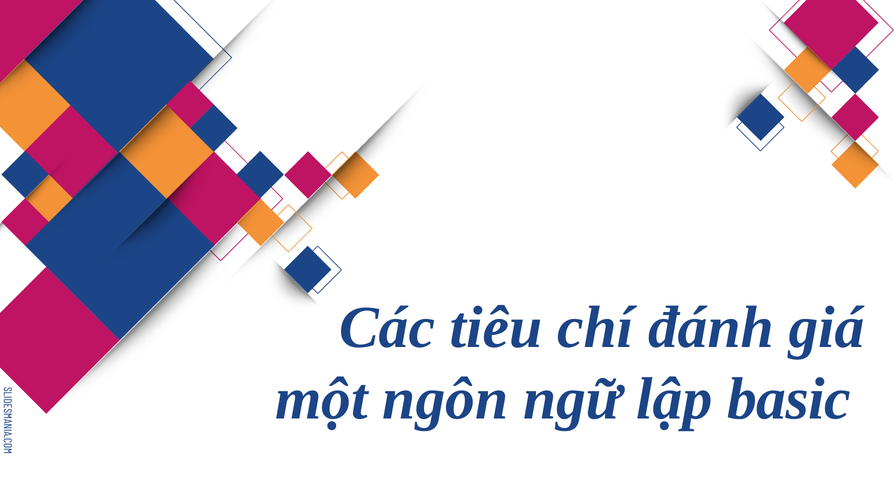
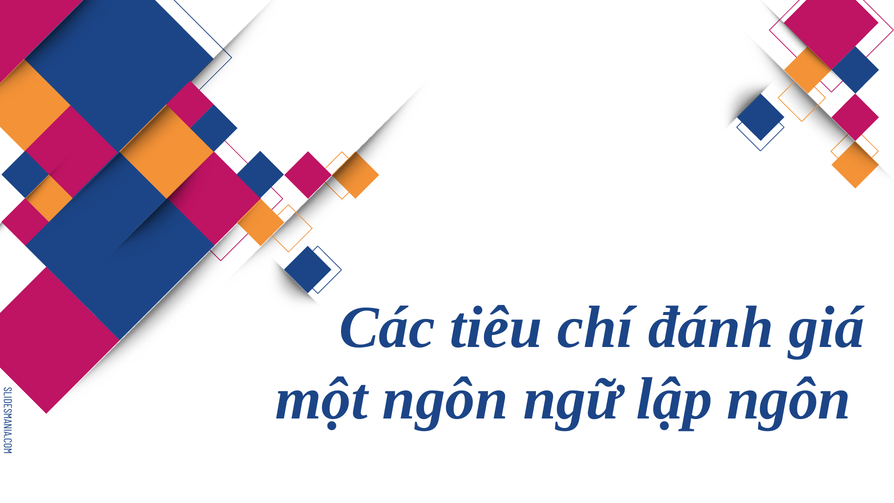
lập basic: basic -> ngôn
